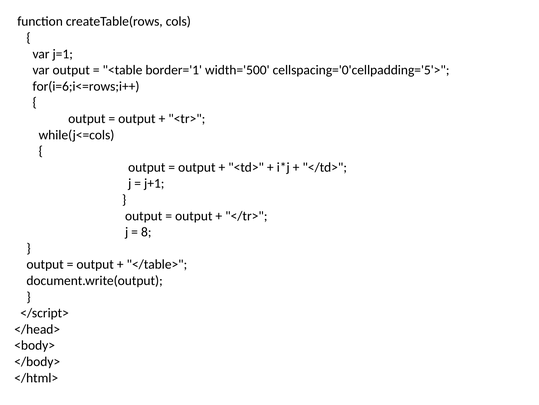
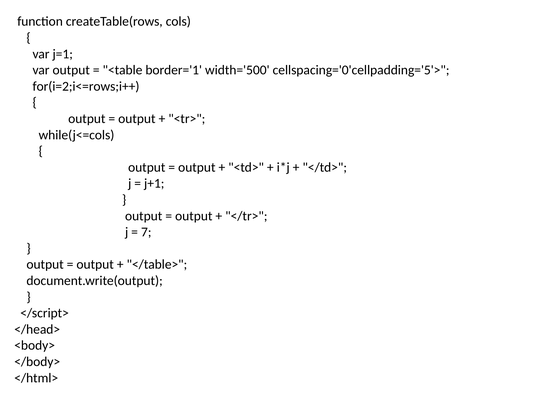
for(i=6;i<=rows;i++: for(i=6;i<=rows;i++ -> for(i=2;i<=rows;i++
8: 8 -> 7
